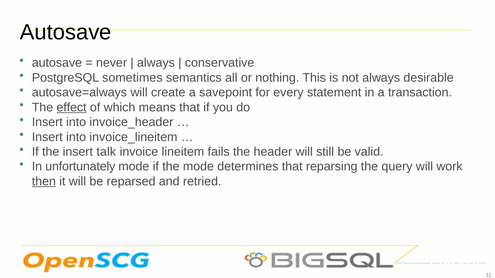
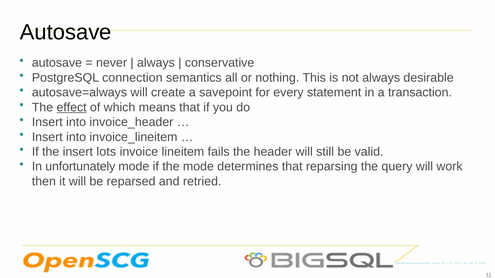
sometimes: sometimes -> connection
talk: talk -> lots
then underline: present -> none
